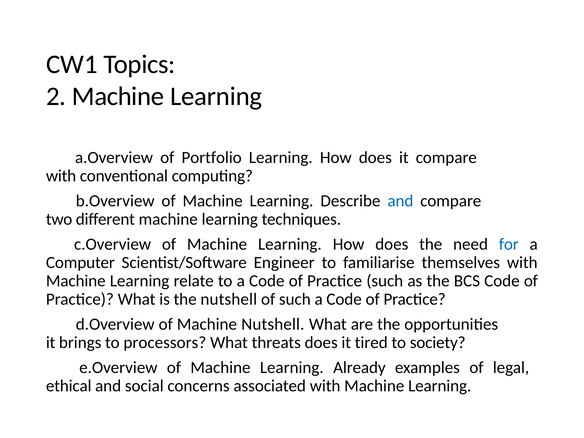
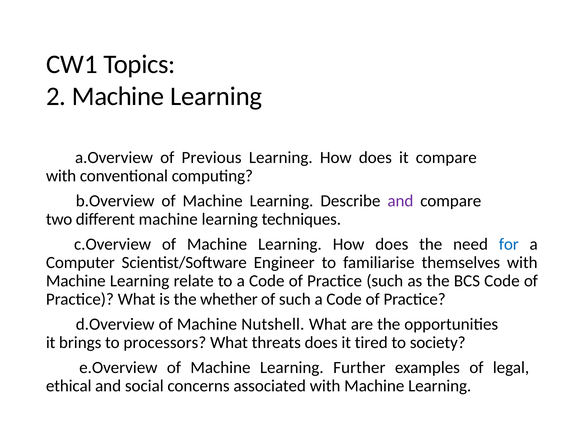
Portfolio: Portfolio -> Previous
and at (400, 201) colour: blue -> purple
the nutshell: nutshell -> whether
Already: Already -> Further
